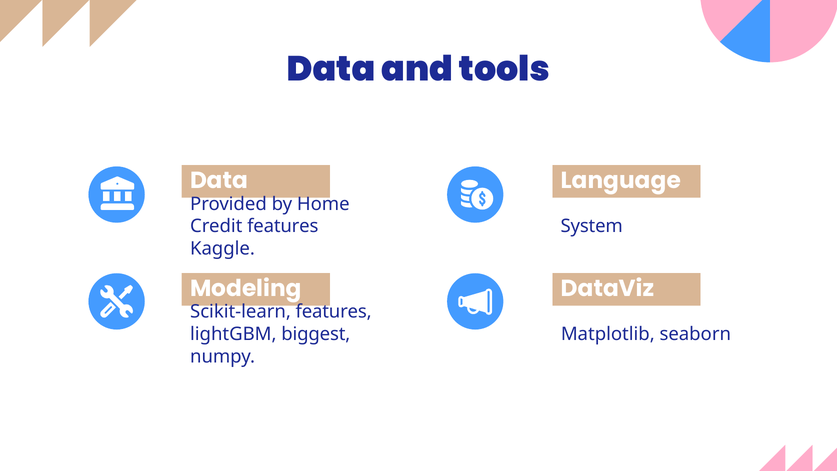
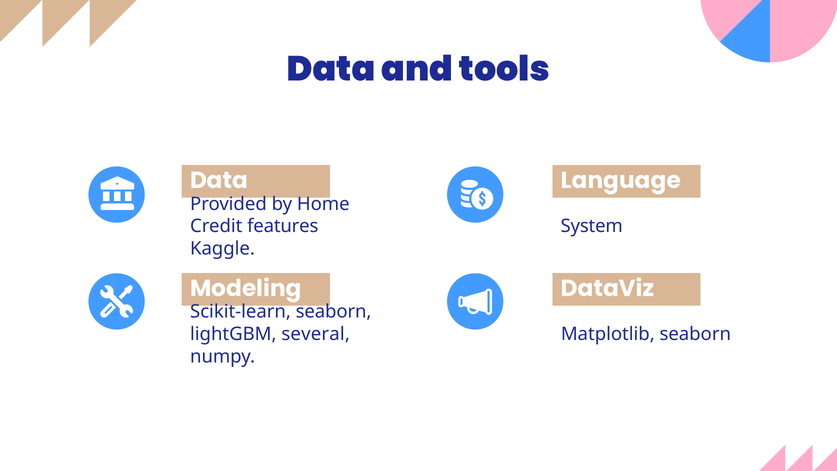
Scikit-learn features: features -> seaborn
biggest: biggest -> several
